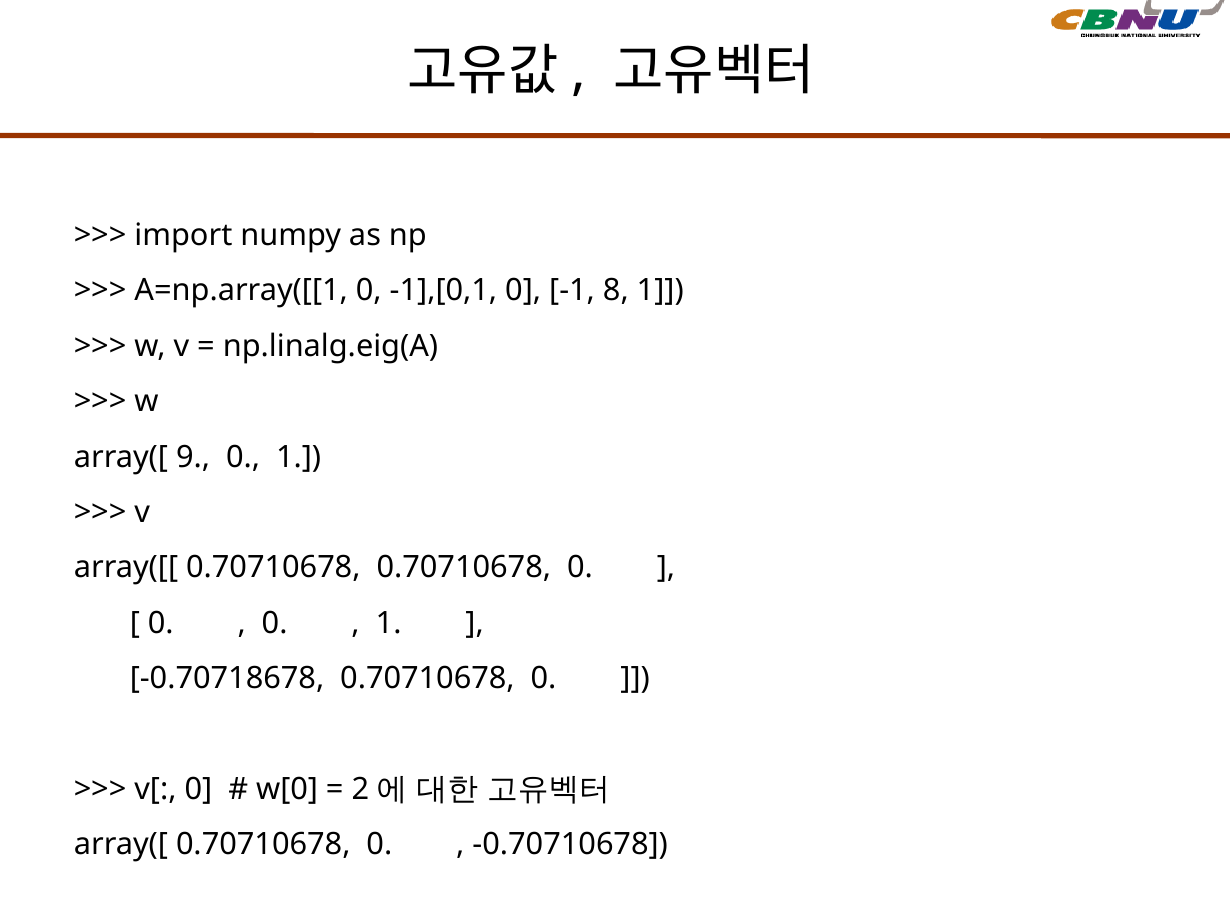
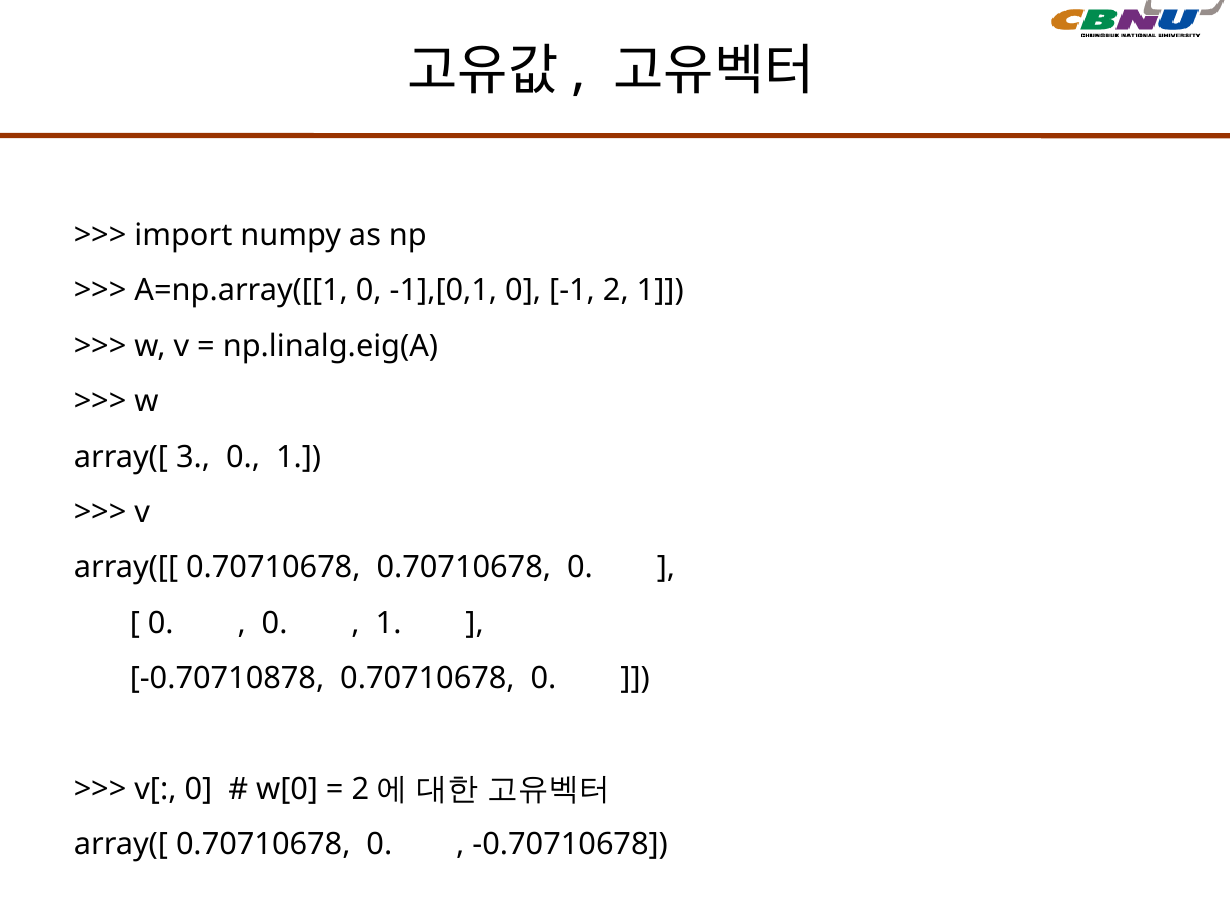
8: 8 -> 2
9: 9 -> 3
-0.70718678: -0.70718678 -> -0.70710878
